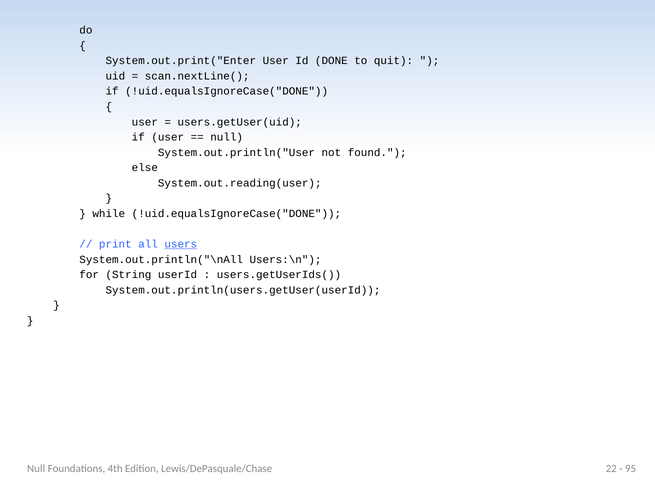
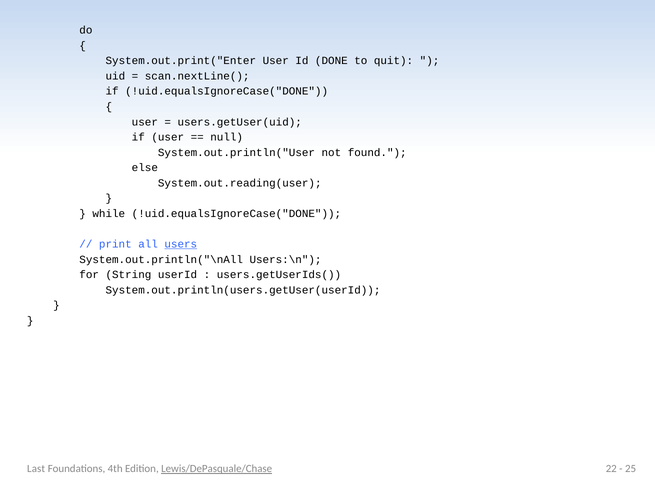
Null at (36, 469): Null -> Last
Lewis/DePasquale/Chase underline: none -> present
95: 95 -> 25
